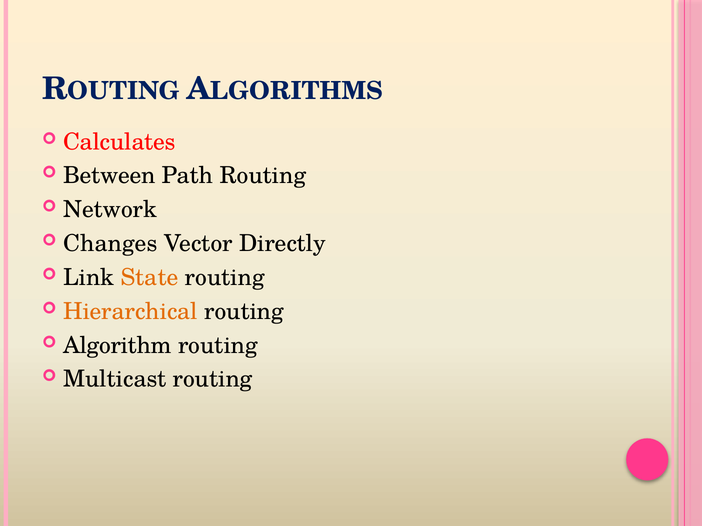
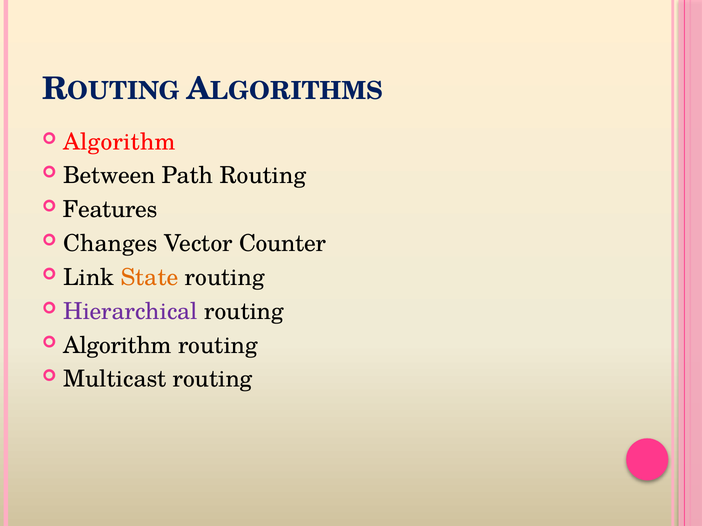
Calculates at (119, 142): Calculates -> Algorithm
Network: Network -> Features
Directly: Directly -> Counter
Hierarchical colour: orange -> purple
